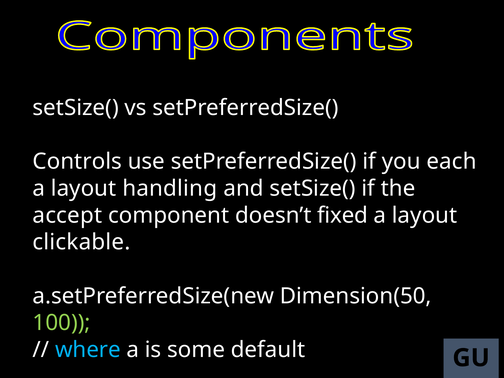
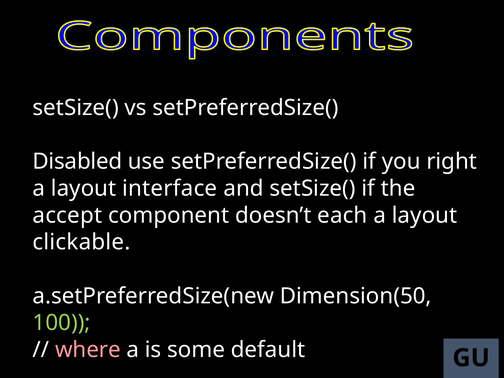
Controls: Controls -> Disabled
each: each -> right
handling: handling -> interface
fixed: fixed -> each
where colour: light blue -> pink
